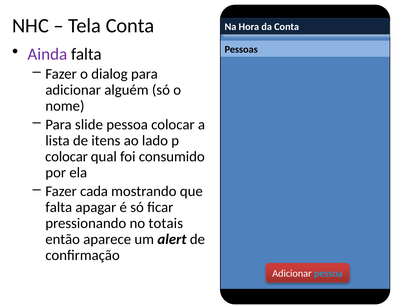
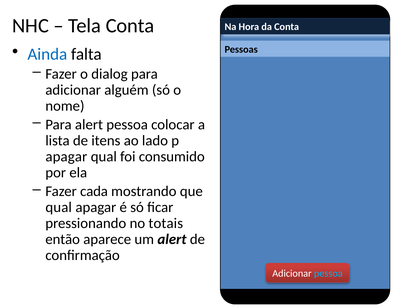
Ainda colour: purple -> blue
Para slide: slide -> alert
colocar at (66, 156): colocar -> apagar
falta at (59, 207): falta -> qual
